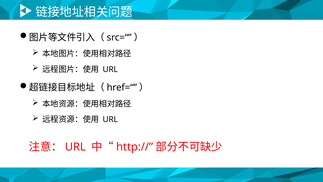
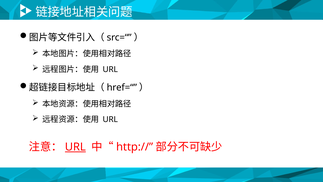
URL at (75, 147) underline: none -> present
